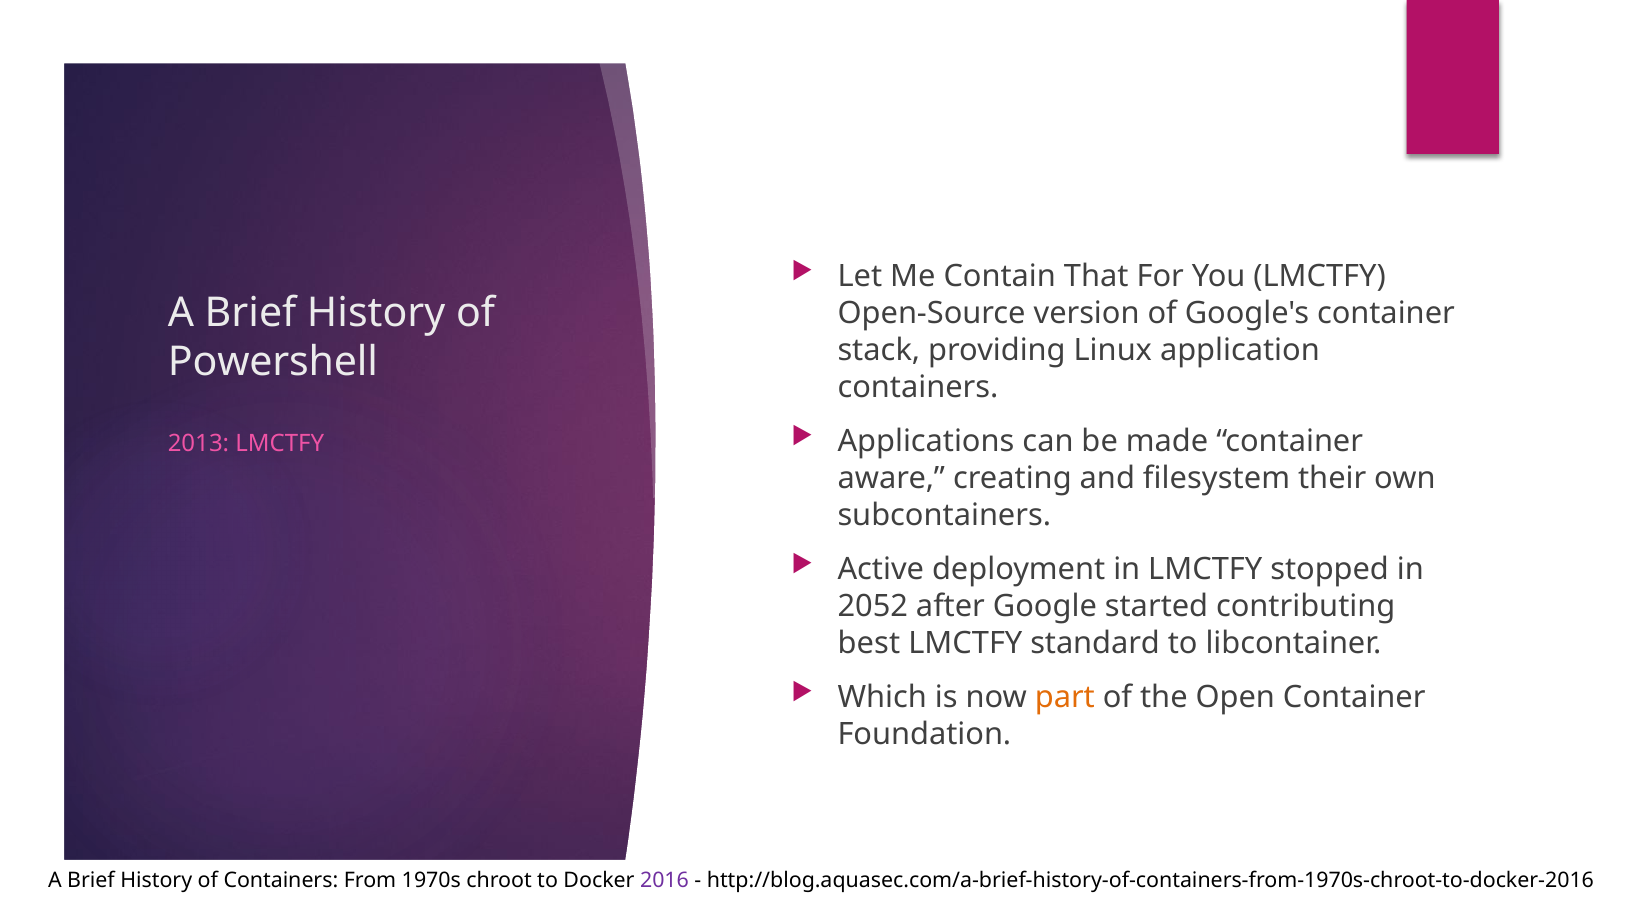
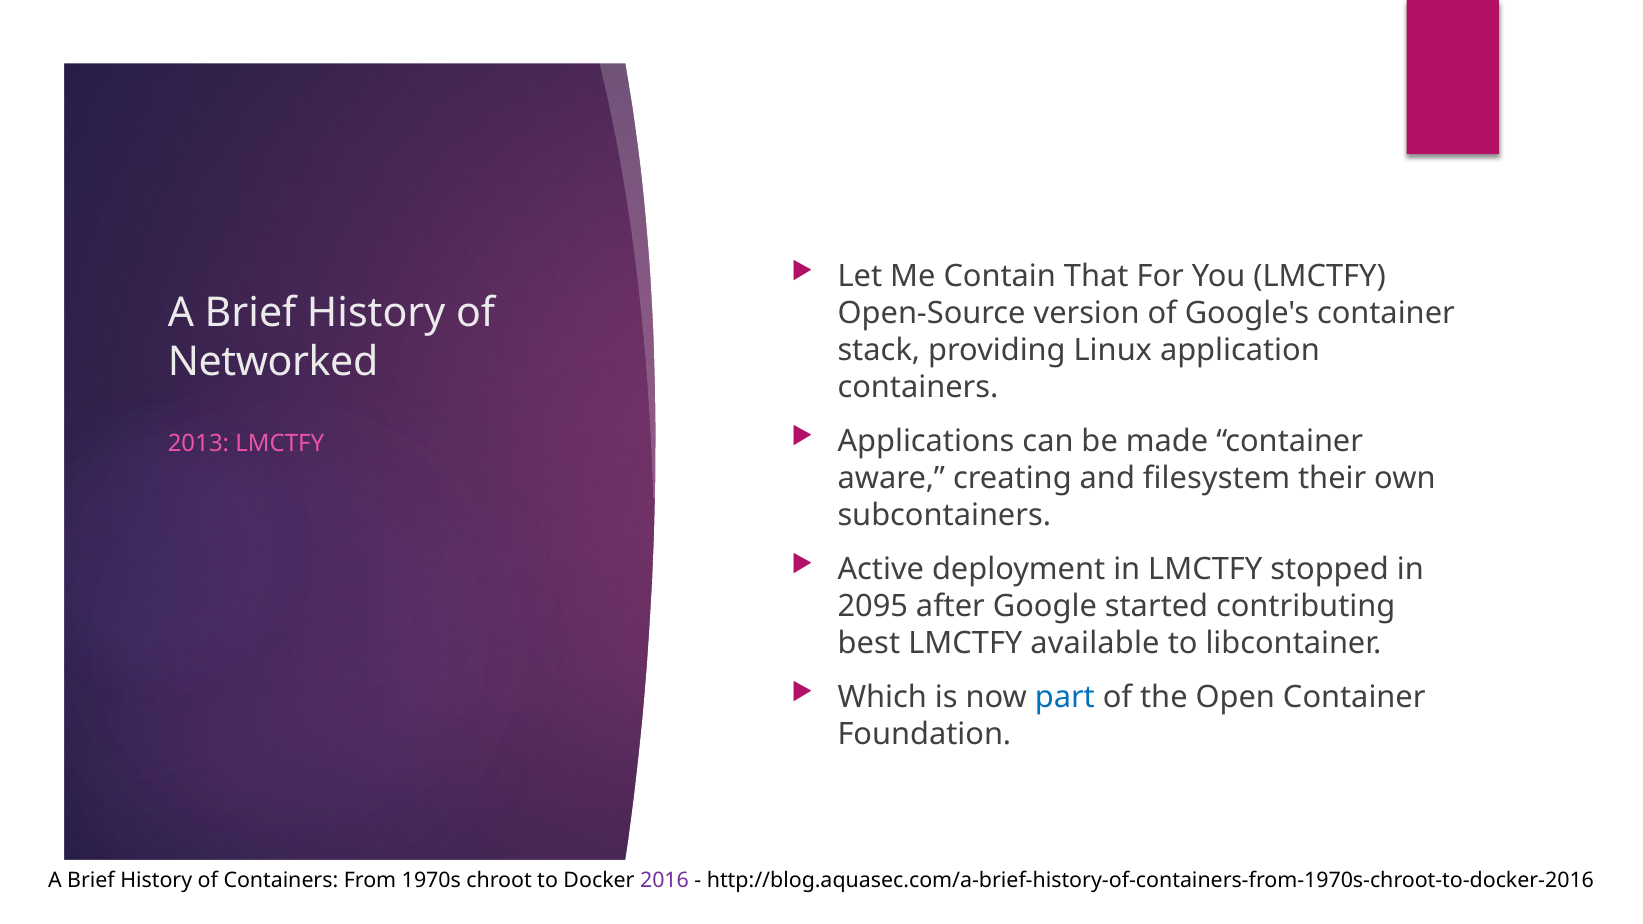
Powershell: Powershell -> Networked
2052: 2052 -> 2095
standard: standard -> available
part colour: orange -> blue
